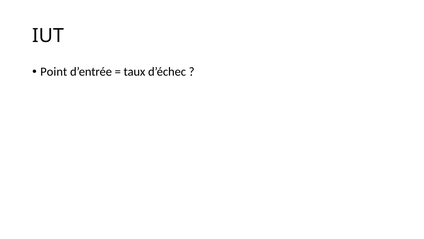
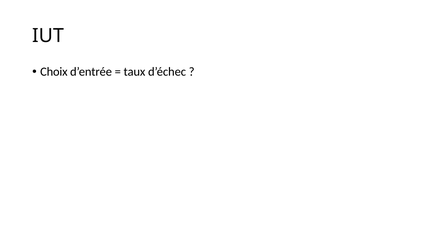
Point: Point -> Choix
